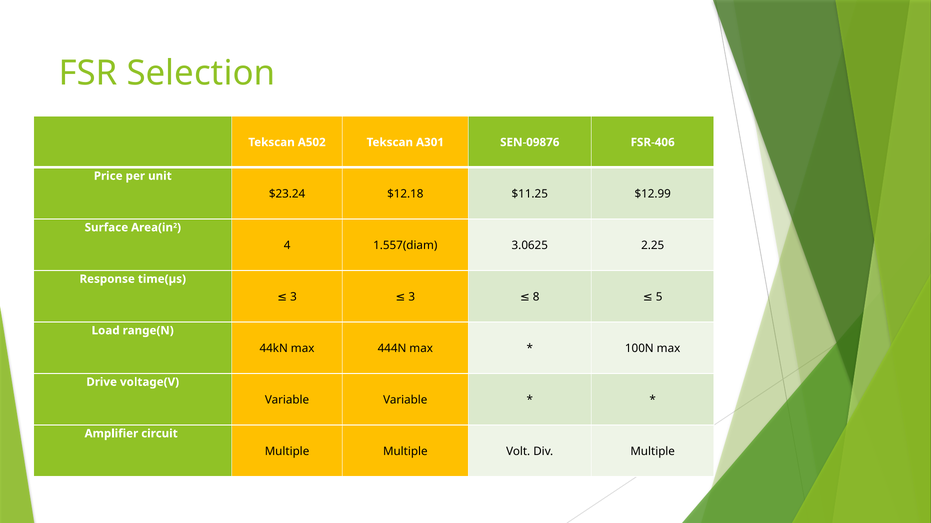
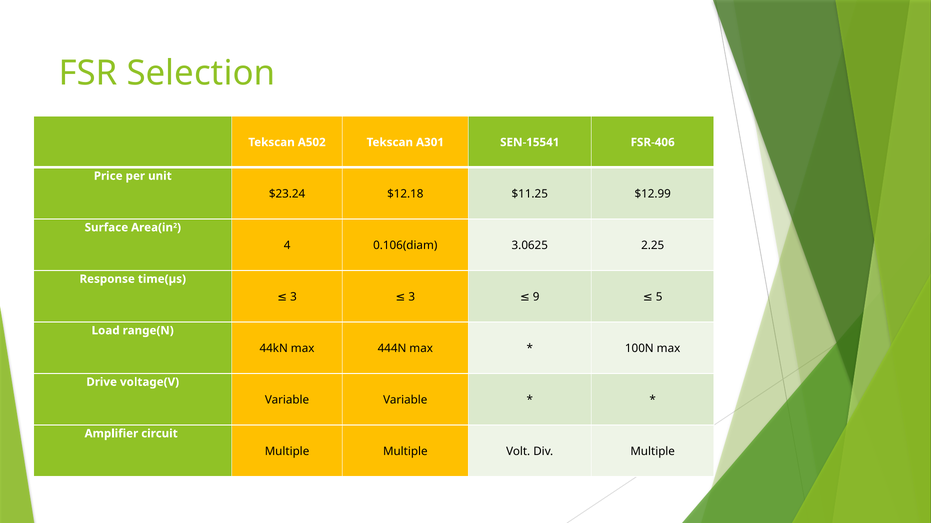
SEN-09876: SEN-09876 -> SEN-15541
1.557(diam: 1.557(diam -> 0.106(diam
8: 8 -> 9
